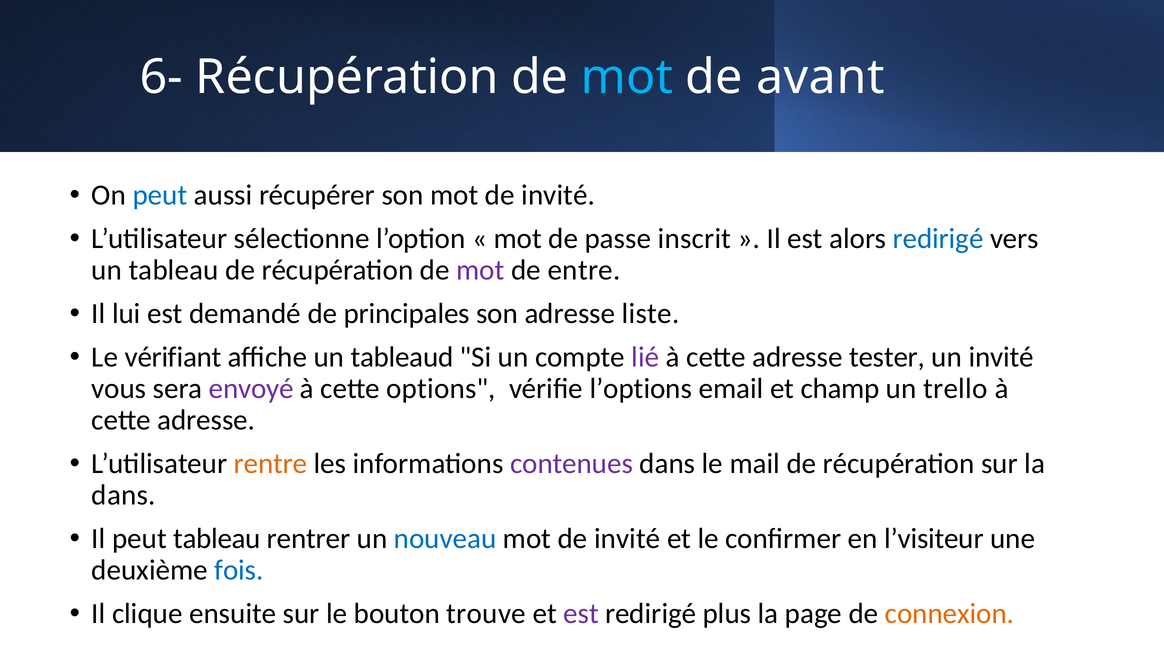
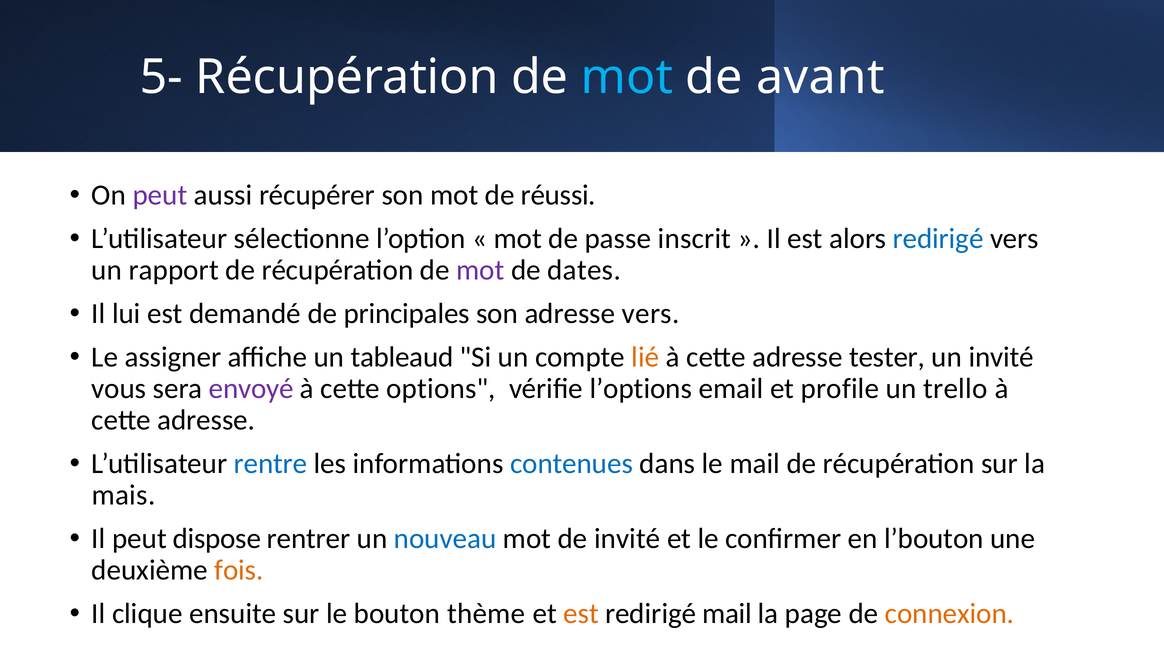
6-: 6- -> 5-
peut at (160, 195) colour: blue -> purple
son mot de invité: invité -> réussi
un tableau: tableau -> rapport
entre: entre -> dates
adresse liste: liste -> vers
vérifiant: vérifiant -> assigner
lié colour: purple -> orange
champ: champ -> profile
rentre colour: orange -> blue
contenues colour: purple -> blue
dans at (124, 495): dans -> mais
peut tableau: tableau -> dispose
l’visiteur: l’visiteur -> l’bouton
fois colour: blue -> orange
trouve: trouve -> thème
est at (581, 613) colour: purple -> orange
redirigé plus: plus -> mail
